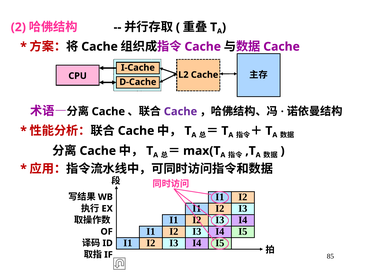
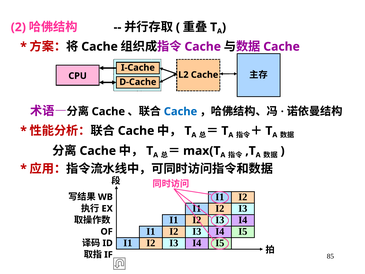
Cache at (180, 111) colour: purple -> blue
